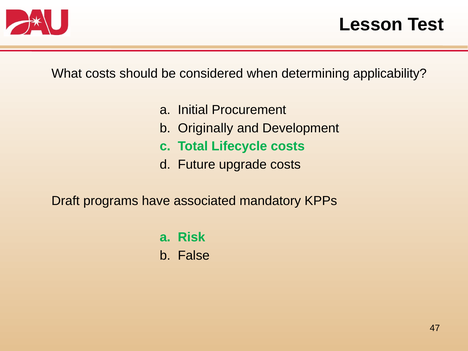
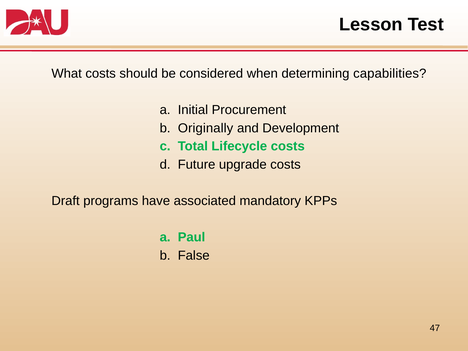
applicability: applicability -> capabilities
Risk: Risk -> Paul
